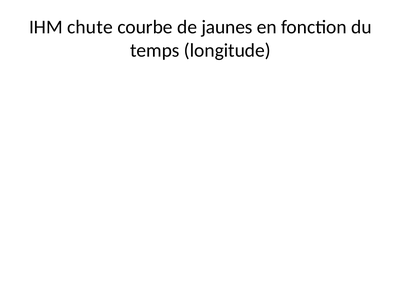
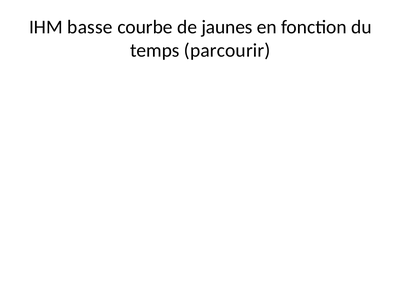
chute: chute -> basse
longitude: longitude -> parcourir
